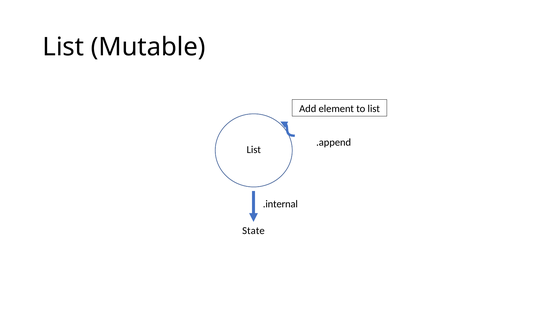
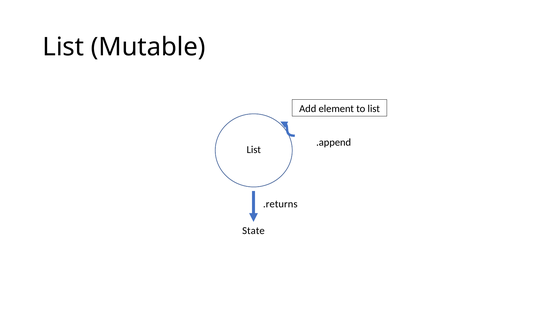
.internal: .internal -> .returns
